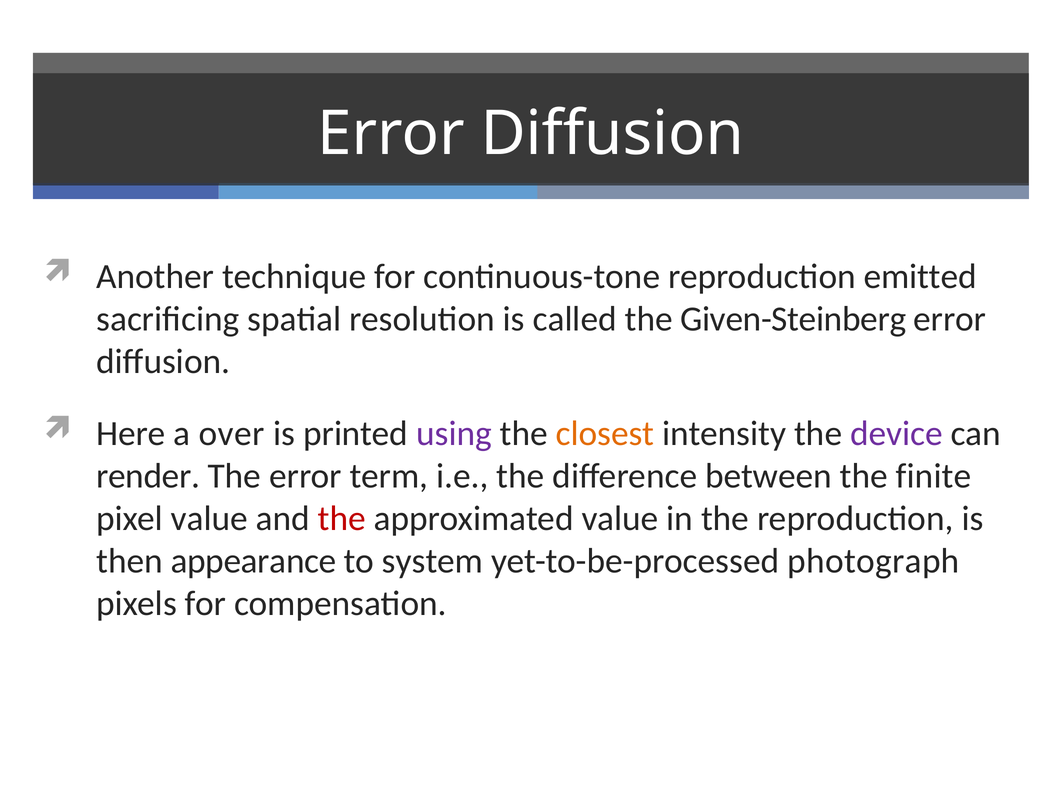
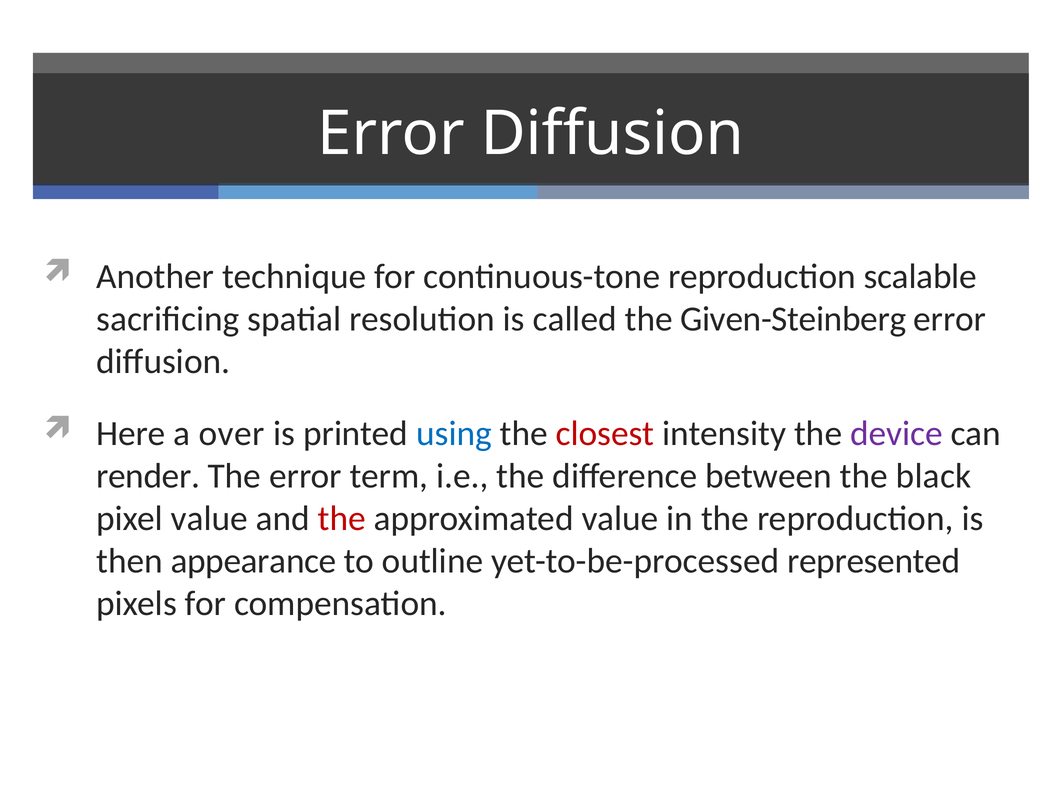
emitted: emitted -> scalable
using colour: purple -> blue
closest colour: orange -> red
finite: finite -> black
system: system -> outline
photograph: photograph -> represented
